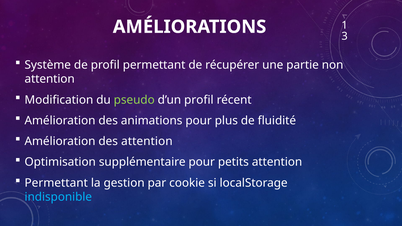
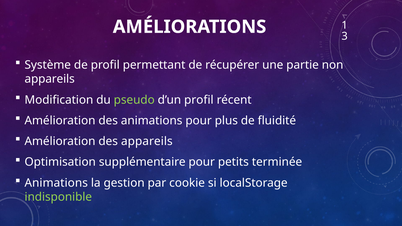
attention at (50, 79): attention -> appareils
des attention: attention -> appareils
petits attention: attention -> terminée
Permettant at (56, 183): Permettant -> Animations
indisponible colour: light blue -> light green
